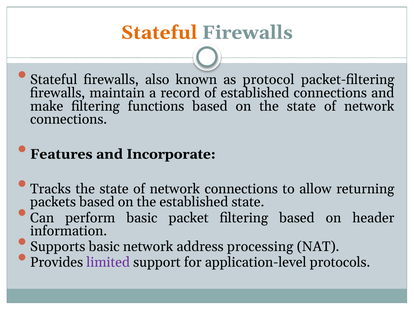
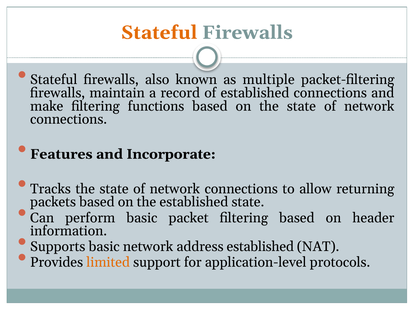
protocol: protocol -> multiple
address processing: processing -> established
limited colour: purple -> orange
